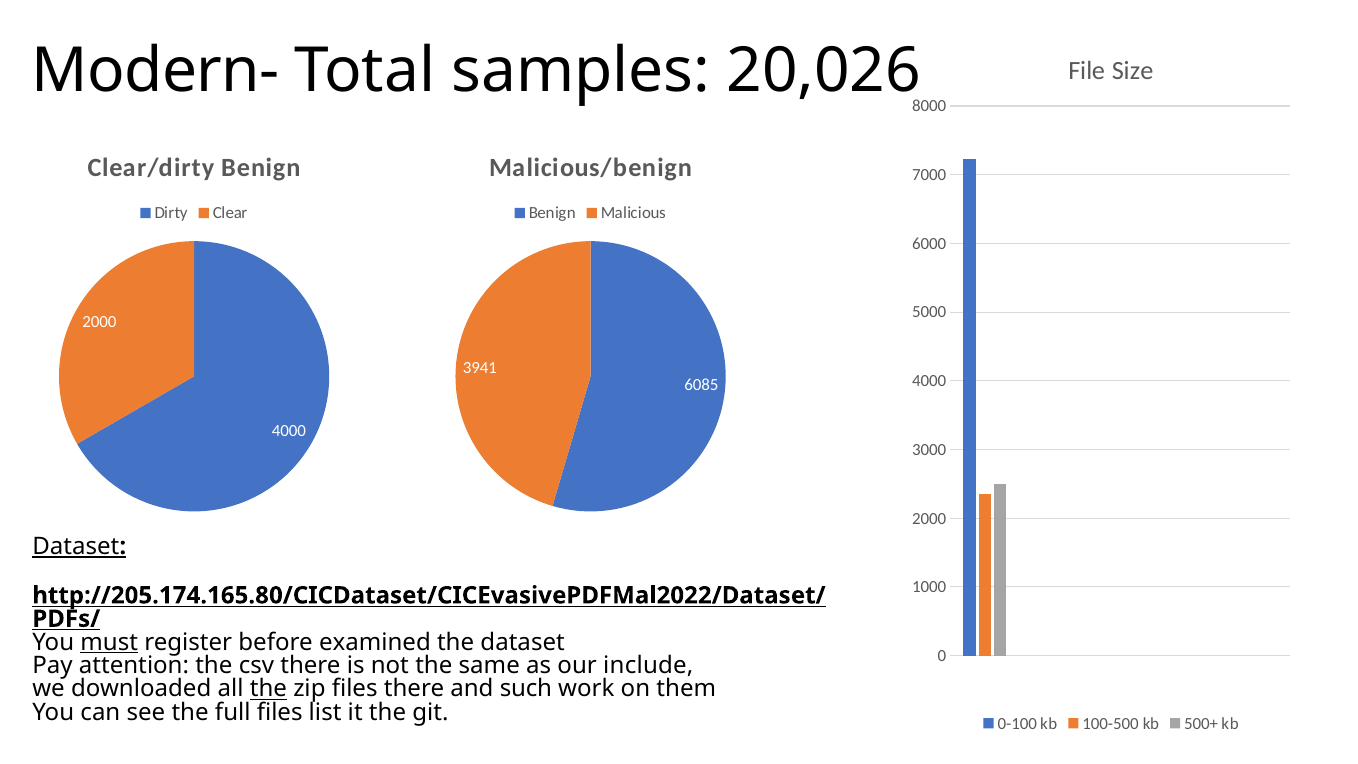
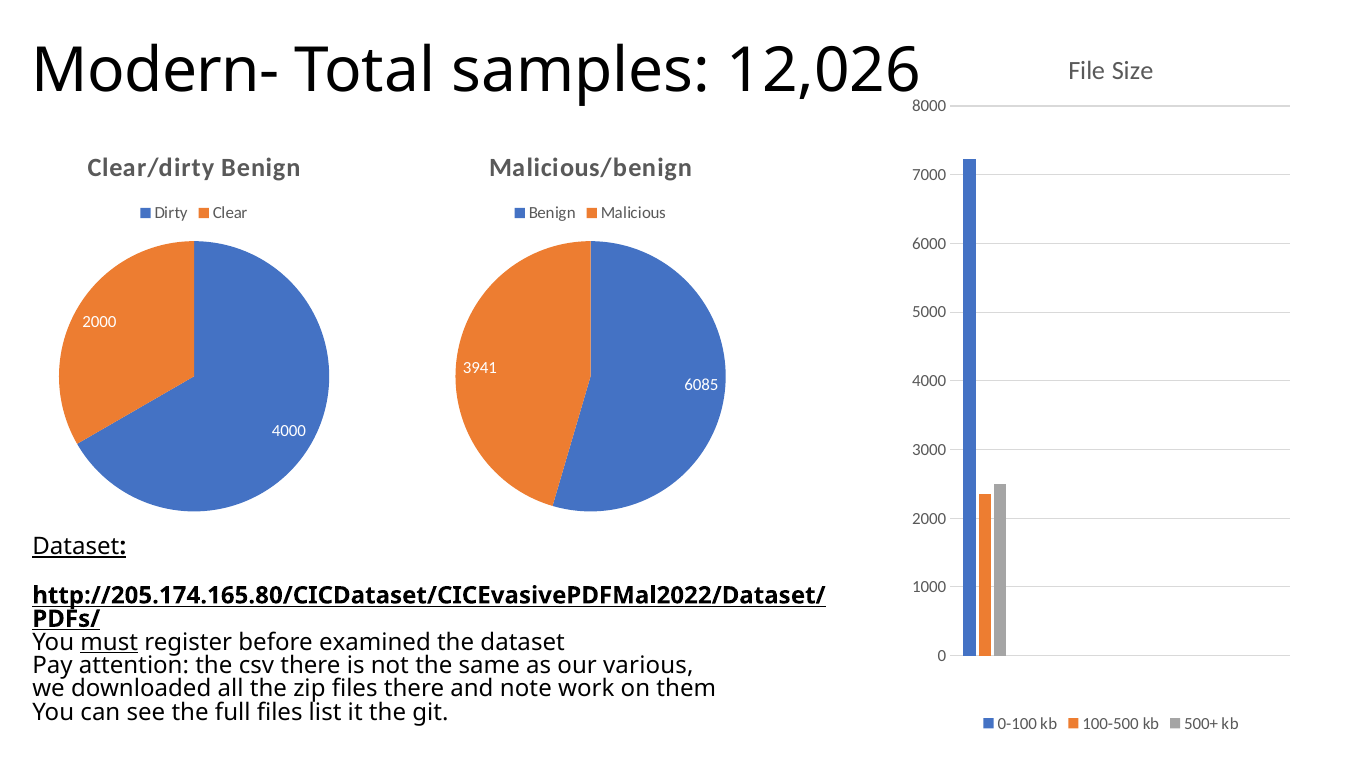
20,026: 20,026 -> 12,026
include: include -> various
the at (268, 689) underline: present -> none
such: such -> note
